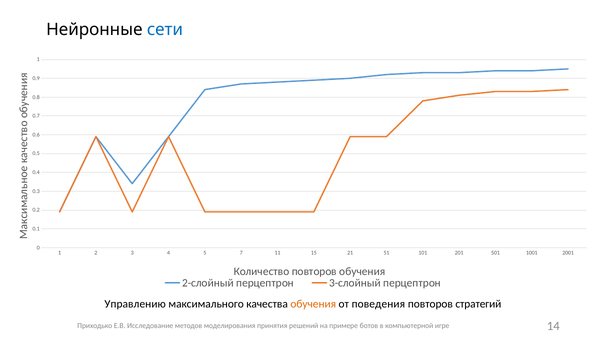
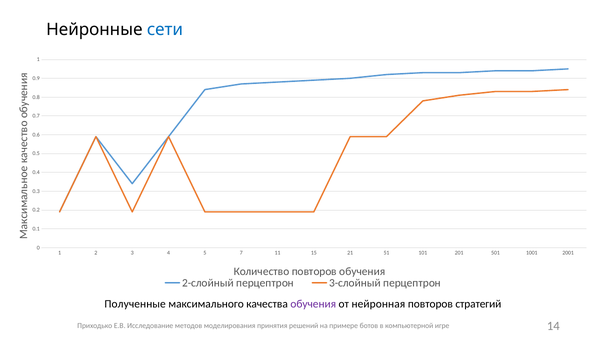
Управлению: Управлению -> Полученные
обучения at (313, 304) colour: orange -> purple
поведения: поведения -> нейронная
